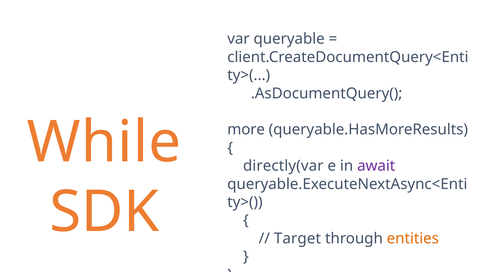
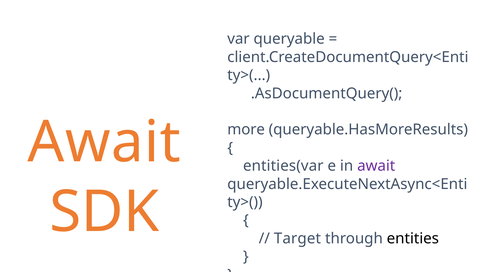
While at (104, 142): While -> Await
directly(var: directly(var -> entities(var
entities colour: orange -> black
